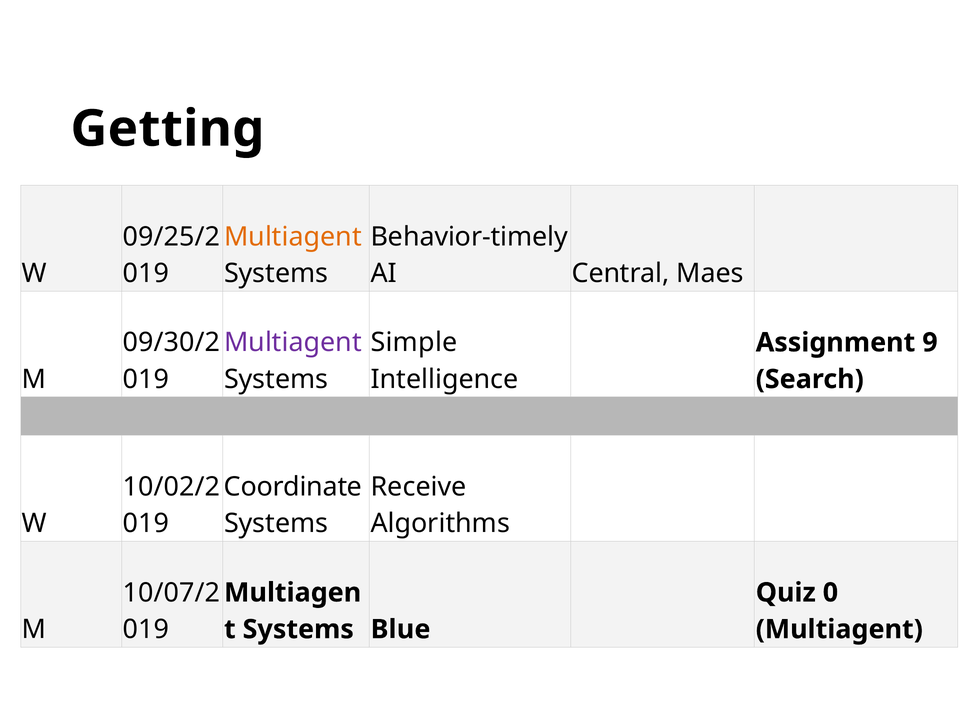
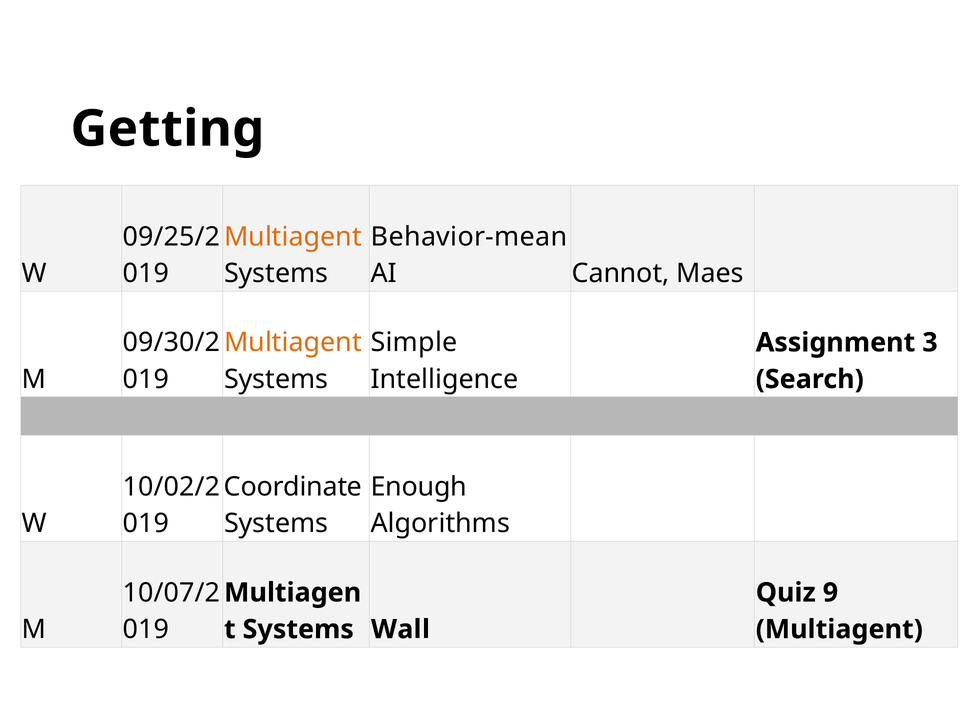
Behavior-timely: Behavior-timely -> Behavior-mean
Central: Central -> Cannot
Multiagent at (293, 343) colour: purple -> orange
9: 9 -> 3
Receive: Receive -> Enough
0: 0 -> 9
Blue: Blue -> Wall
